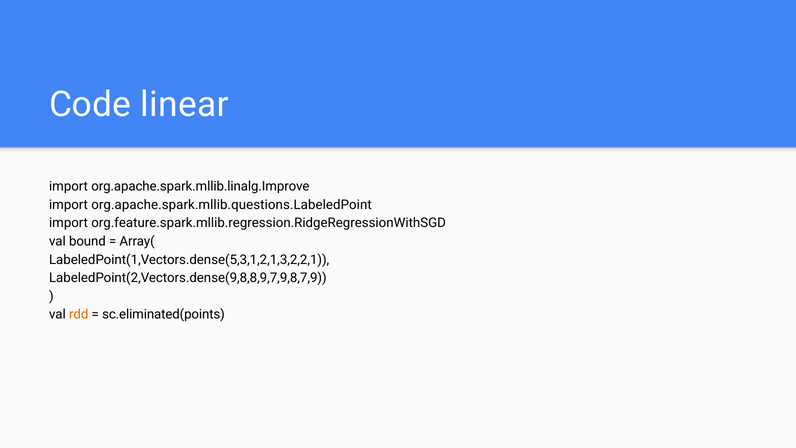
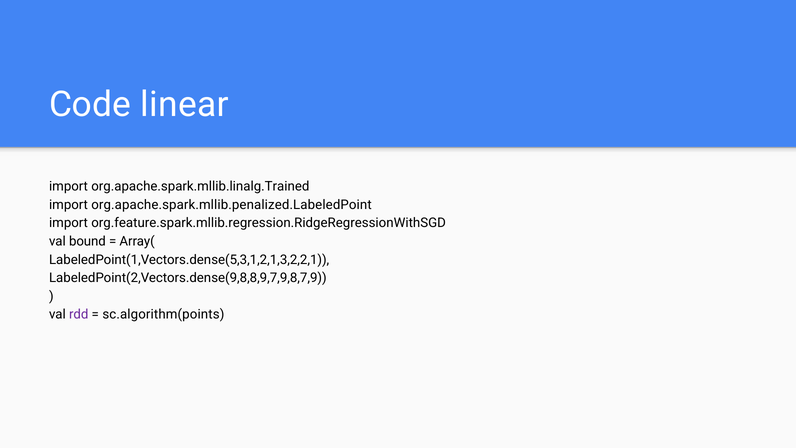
org.apache.spark.mllib.linalg.Improve: org.apache.spark.mllib.linalg.Improve -> org.apache.spark.mllib.linalg.Trained
org.apache.spark.mllib.questions.LabeledPoint: org.apache.spark.mllib.questions.LabeledPoint -> org.apache.spark.mllib.penalized.LabeledPoint
rdd colour: orange -> purple
sc.eliminated(points: sc.eliminated(points -> sc.algorithm(points
